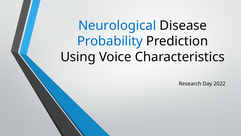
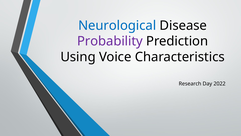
Probability colour: blue -> purple
